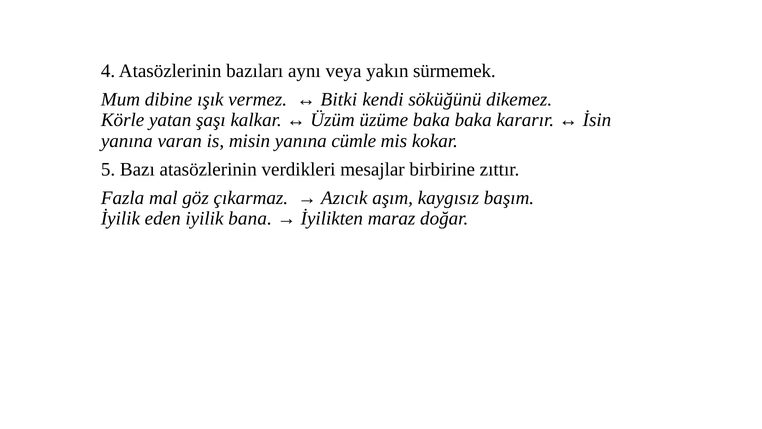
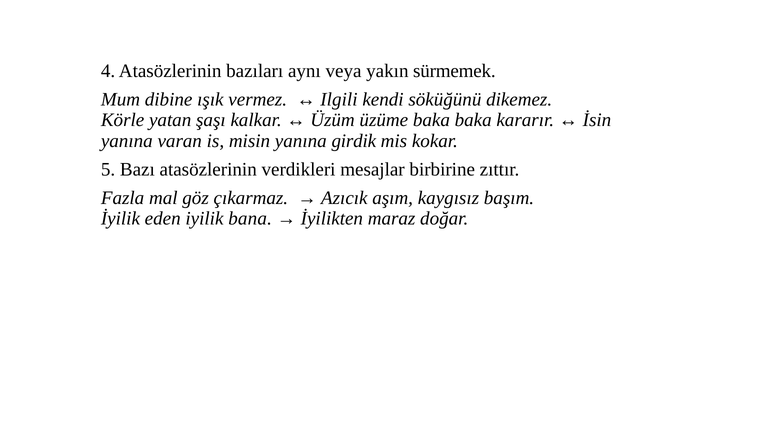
Bitki: Bitki -> Ilgili
cümle: cümle -> girdik
